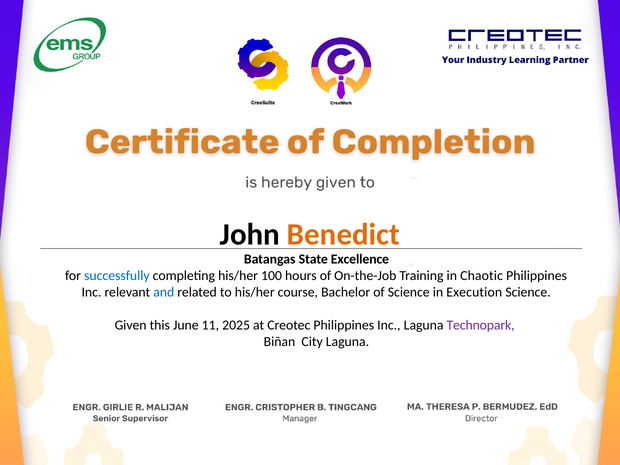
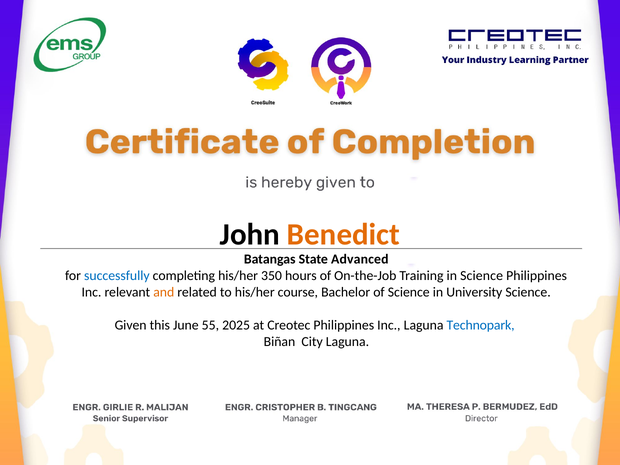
Excellence: Excellence -> Advanced
100: 100 -> 350
in Chaotic: Chaotic -> Science
and colour: blue -> orange
Execution: Execution -> University
11: 11 -> 55
Technopark colour: purple -> blue
